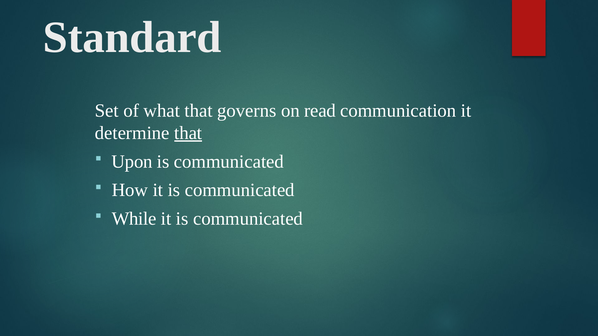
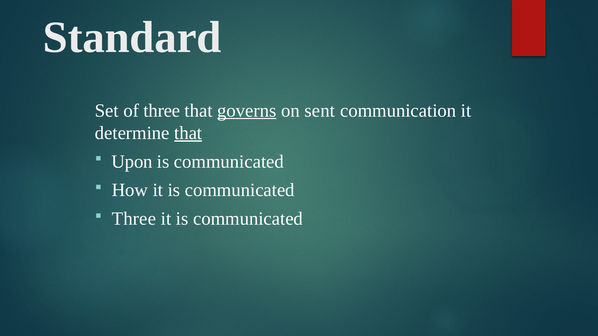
of what: what -> three
governs underline: none -> present
read: read -> sent
While at (134, 219): While -> Three
